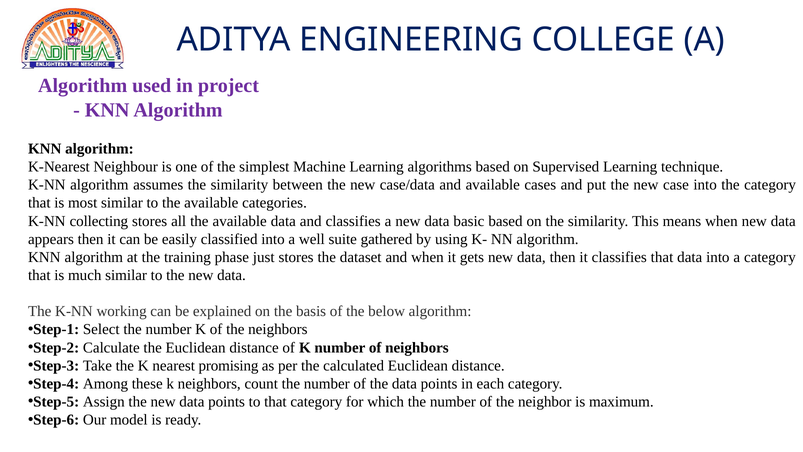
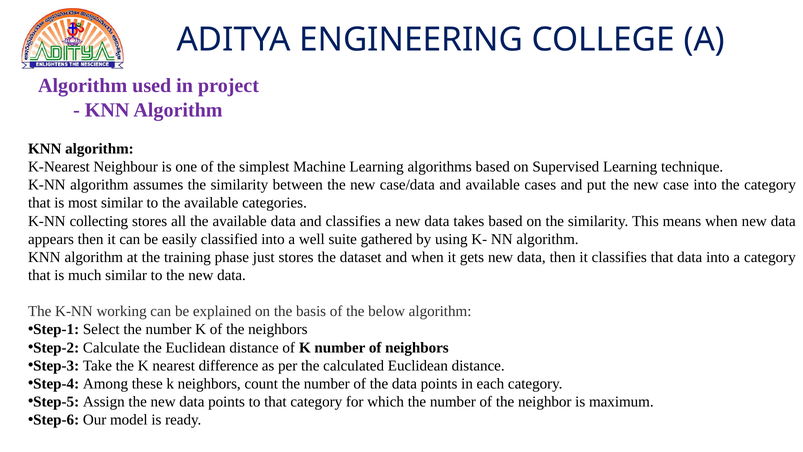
basic: basic -> takes
promising: promising -> difference
